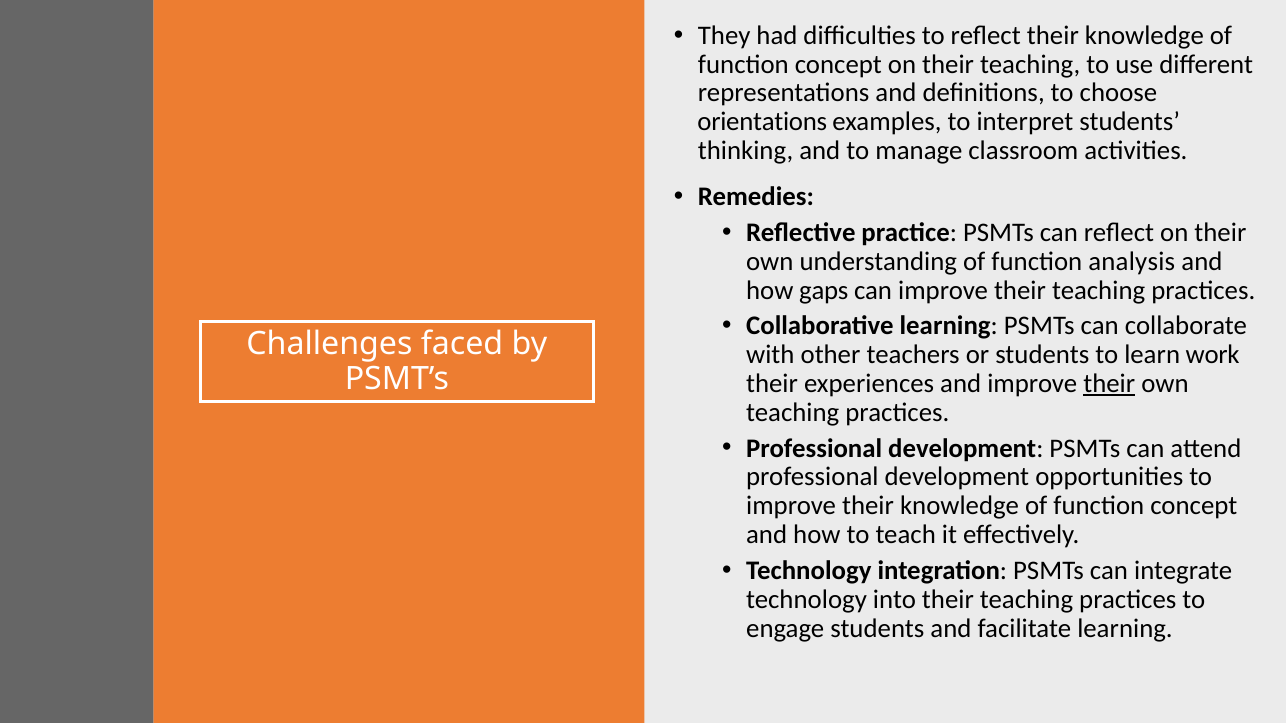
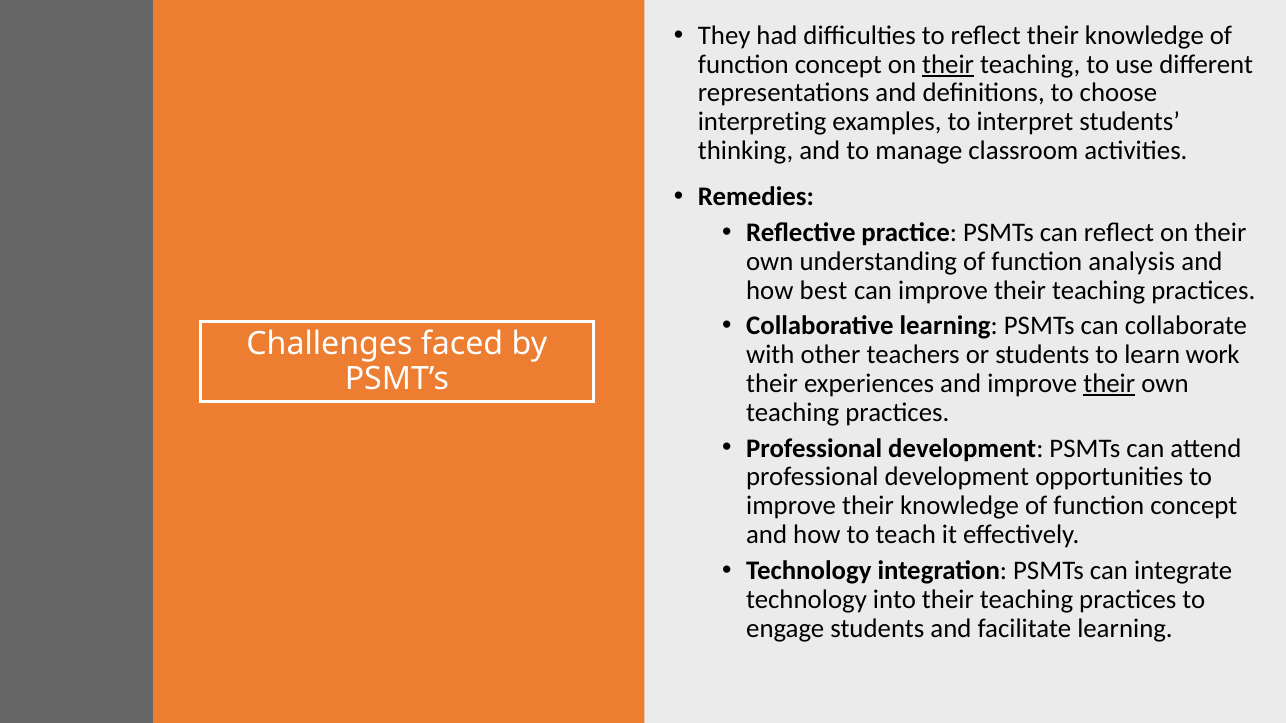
their at (948, 64) underline: none -> present
orientations: orientations -> interpreting
gaps: gaps -> best
